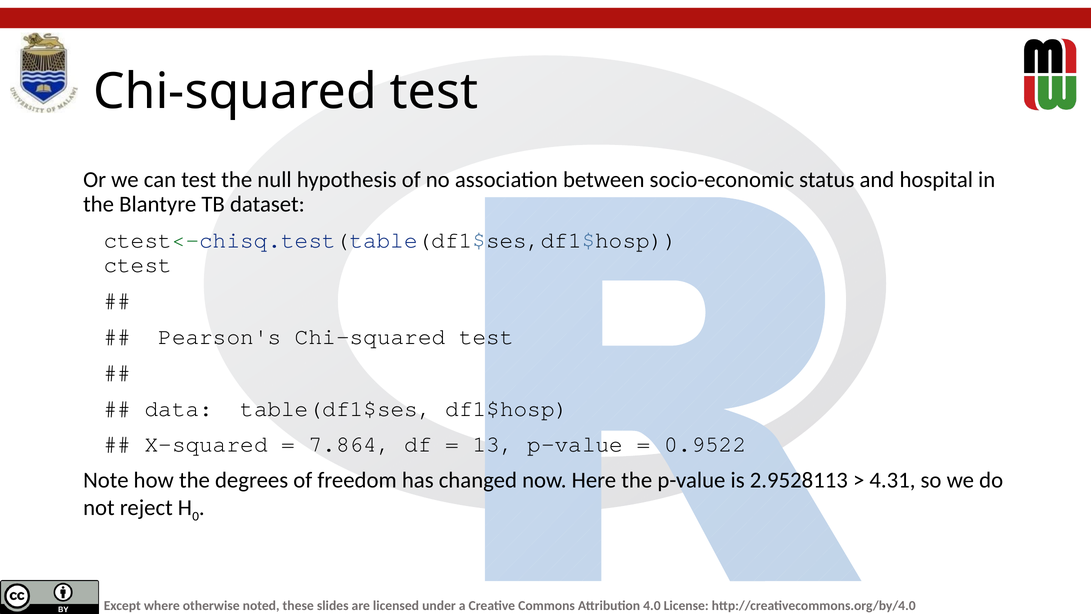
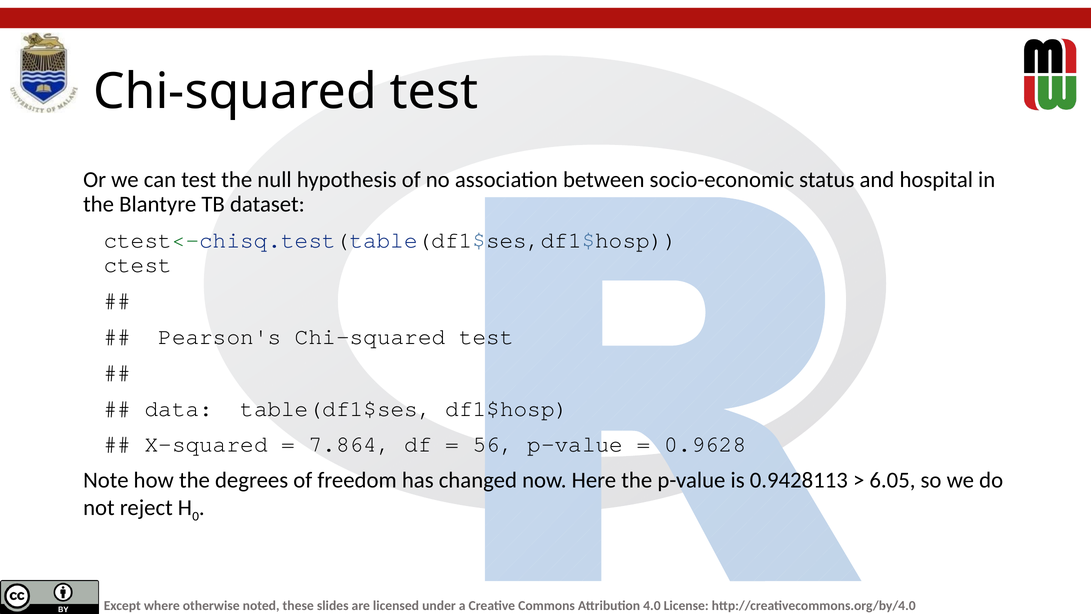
13: 13 -> 56
0.9522: 0.9522 -> 0.9628
2.9528113: 2.9528113 -> 0.9428113
4.31: 4.31 -> 6.05
